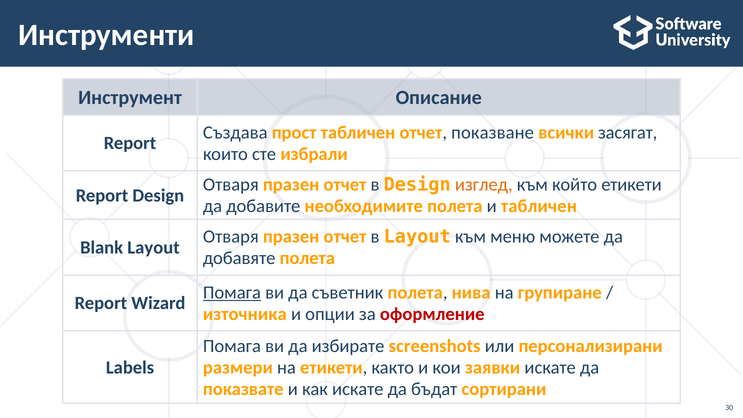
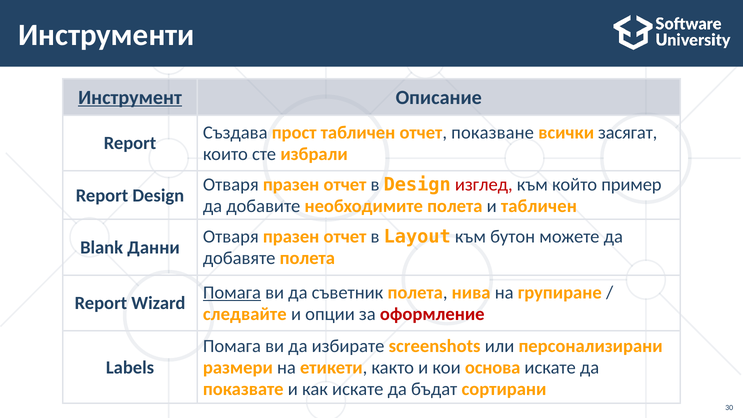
Инструмент underline: none -> present
изглед colour: orange -> red
който етикети: етикети -> пример
меню: меню -> бутон
Blank Layout: Layout -> Данни
източника: източника -> следвайте
заявки: заявки -> основа
